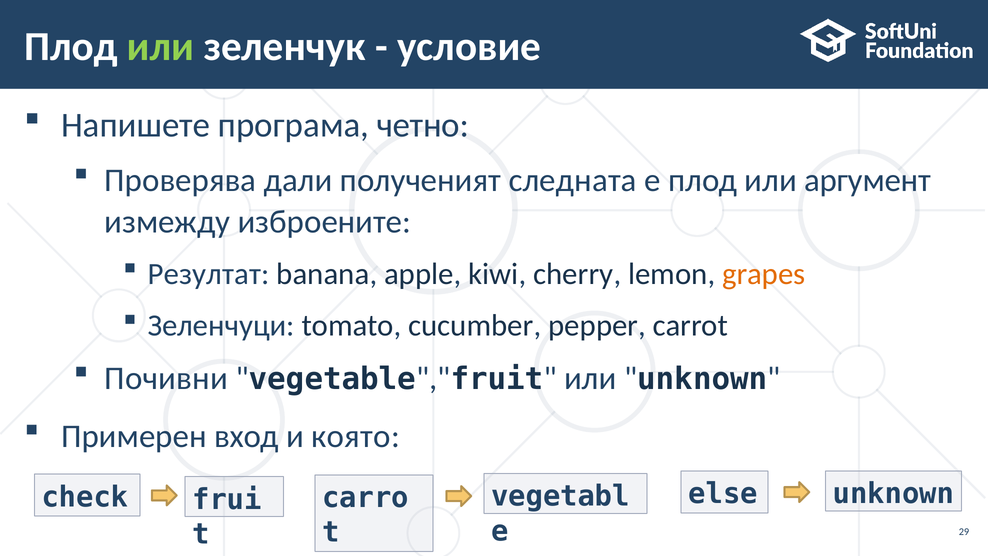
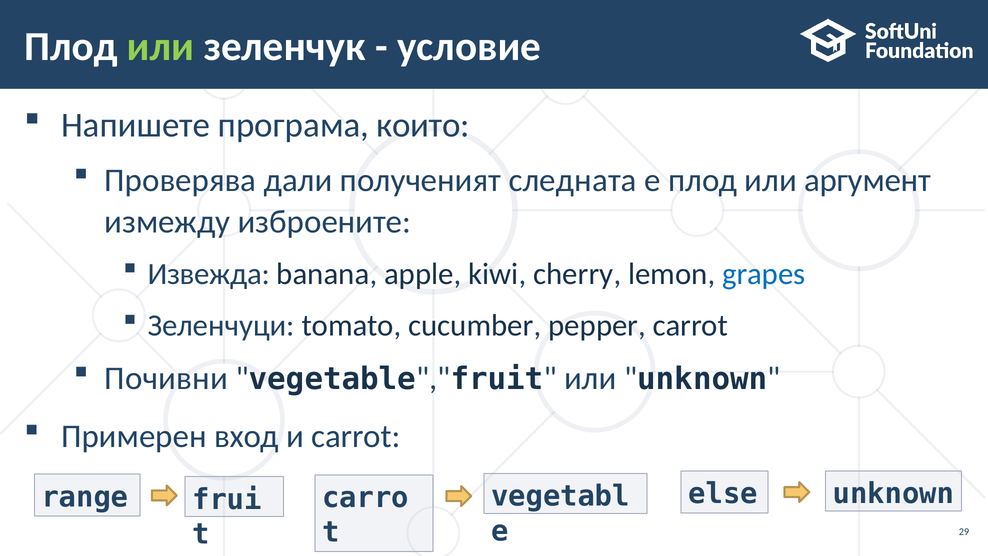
четно: четно -> които
Резултат: Резултат -> Извежда
grapes colour: orange -> blue
и която: която -> carrot
check: check -> range
